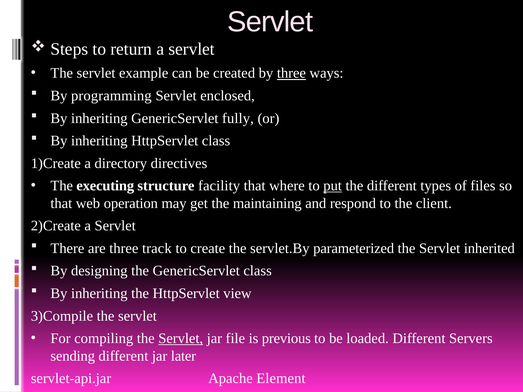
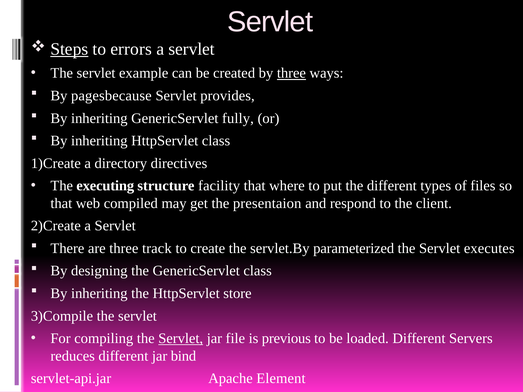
Steps underline: none -> present
return: return -> errors
programming: programming -> pagesbecause
enclosed: enclosed -> provides
put underline: present -> none
operation: operation -> compiled
maintaining: maintaining -> presentaion
inherited: inherited -> executes
view: view -> store
sending: sending -> reduces
later: later -> bind
